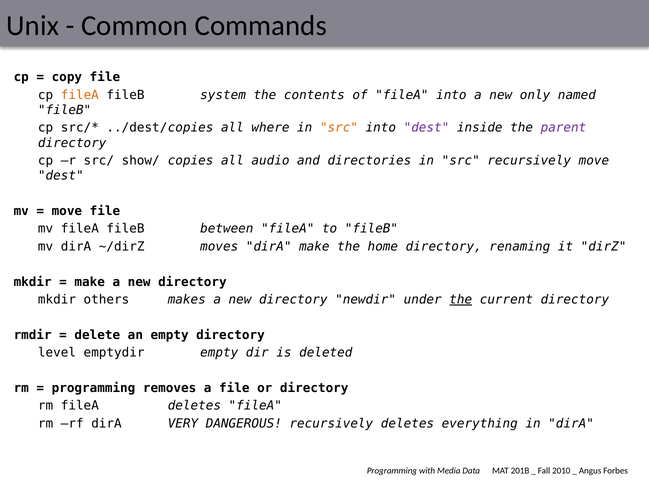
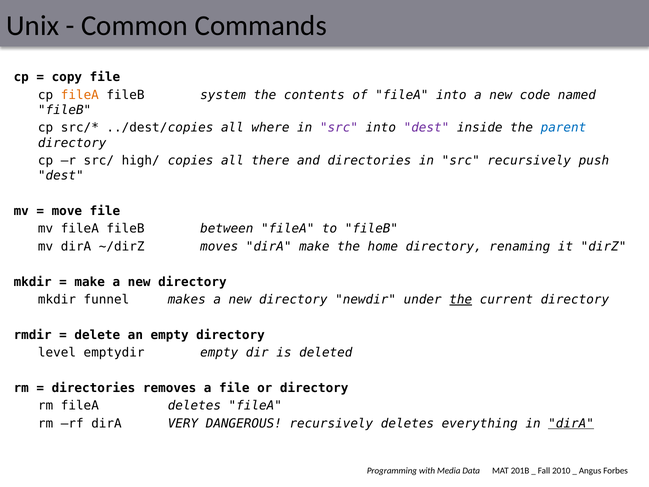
only: only -> code
src at (339, 128) colour: orange -> purple
parent colour: purple -> blue
show/: show/ -> high/
audio: audio -> there
recursively move: move -> push
others: others -> funnel
programming at (94, 388): programming -> directories
dirA at (571, 423) underline: none -> present
